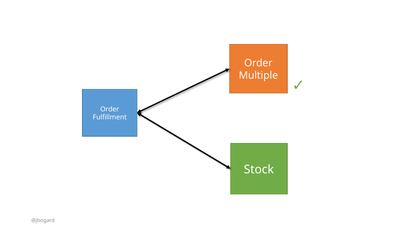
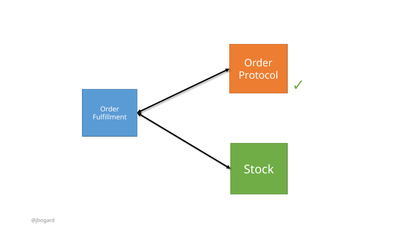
Multiple: Multiple -> Protocol
